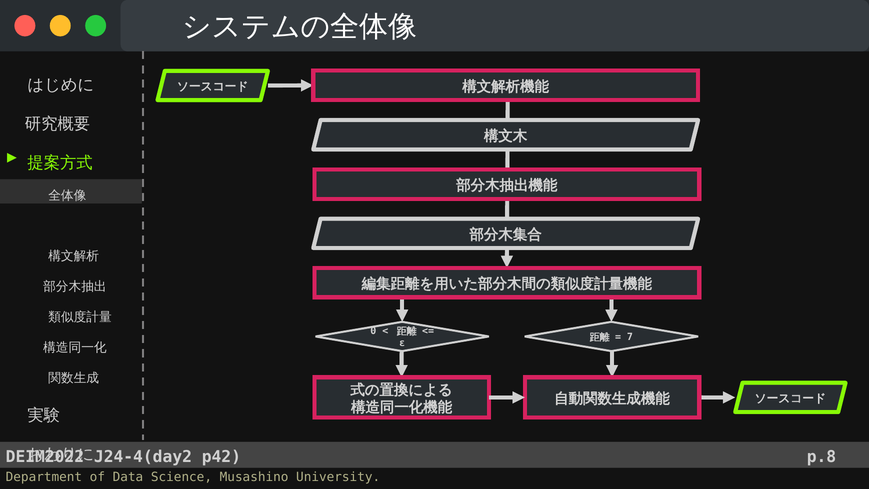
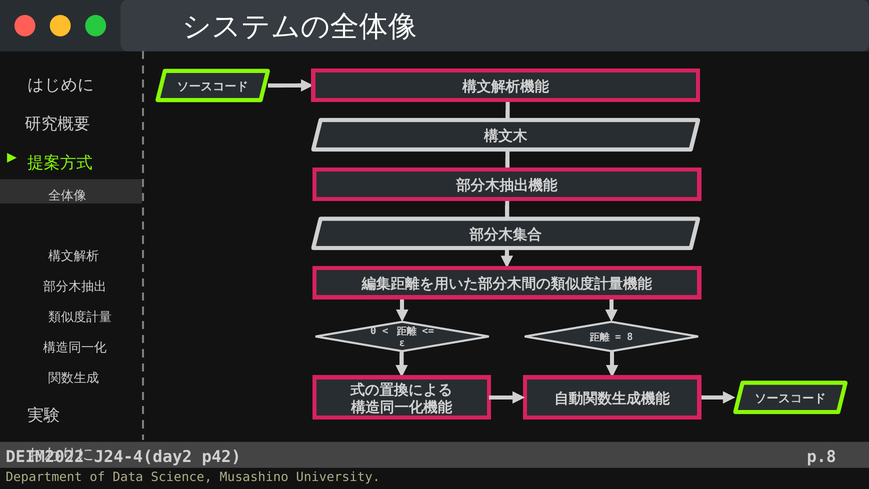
7: 7 -> 8
